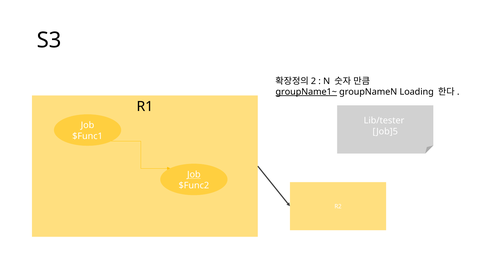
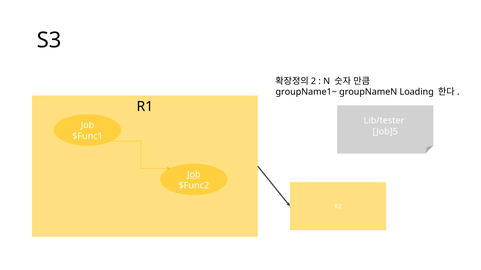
groupName1~ underline: present -> none
